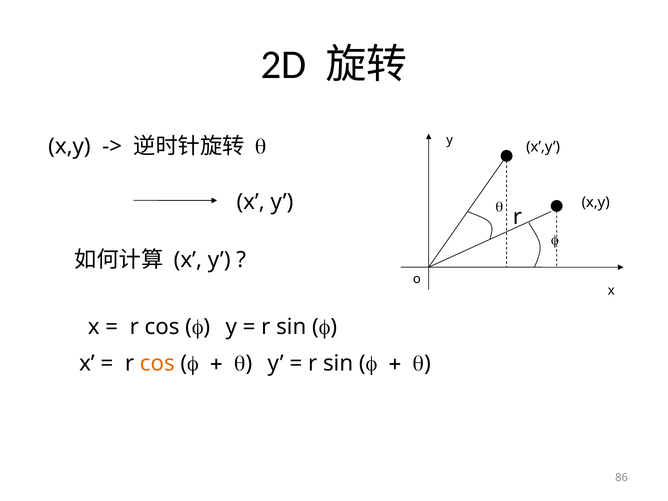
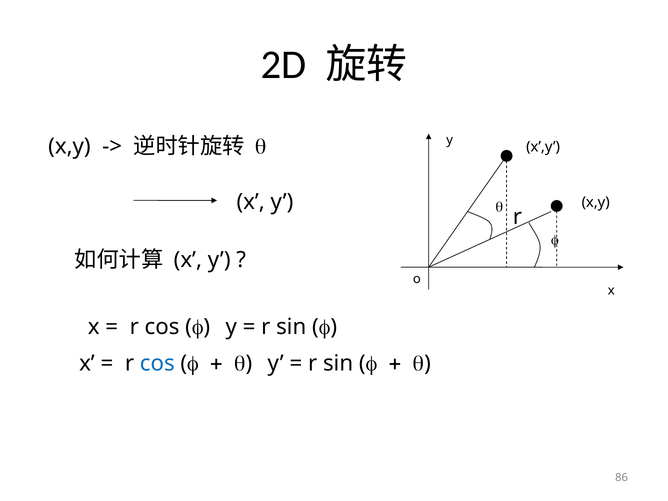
cos at (157, 363) colour: orange -> blue
